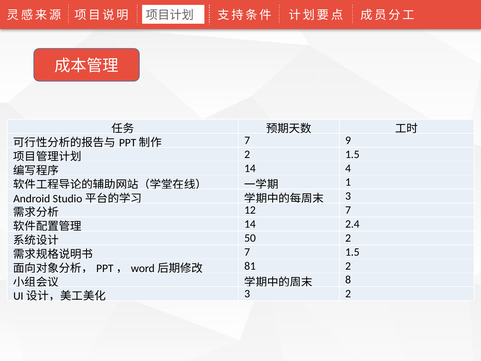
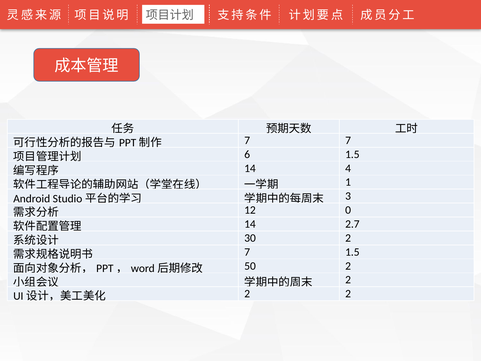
7 9: 9 -> 7
2 at (247, 154): 2 -> 6
12 7: 7 -> 0
2.4: 2.4 -> 2.7
50: 50 -> 30
81: 81 -> 50
8 at (348, 280): 8 -> 2
3 at (247, 294): 3 -> 2
